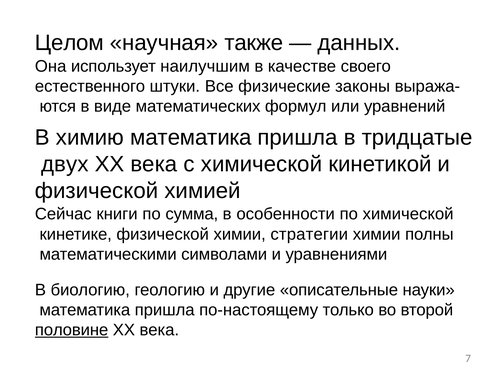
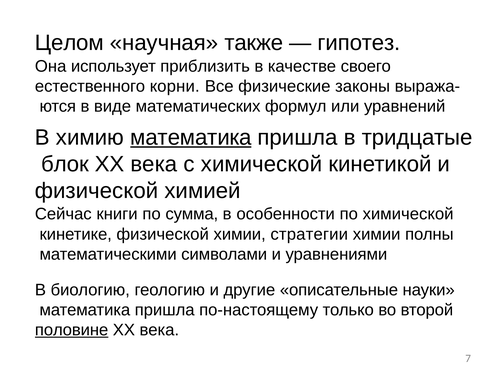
данных: данных -> гипотез
наилучшим: наилучшим -> приблизить
штуки: штуки -> корни
математика at (191, 137) underline: none -> present
двух: двух -> блок
